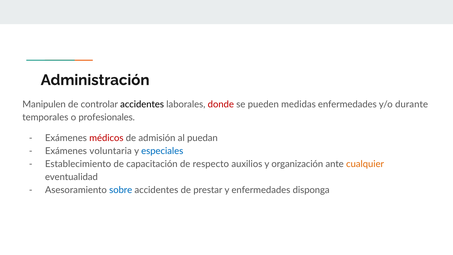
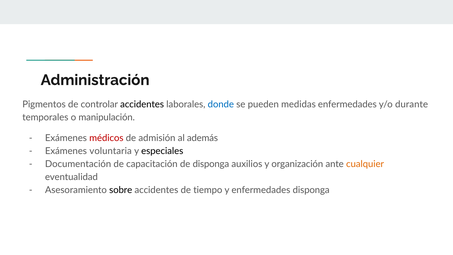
Manipulen: Manipulen -> Pigmentos
donde colour: red -> blue
profesionales: profesionales -> manipulación
puedan: puedan -> además
especiales colour: blue -> black
Establecimiento: Establecimiento -> Documentación
de respecto: respecto -> disponga
sobre colour: blue -> black
prestar: prestar -> tiempo
